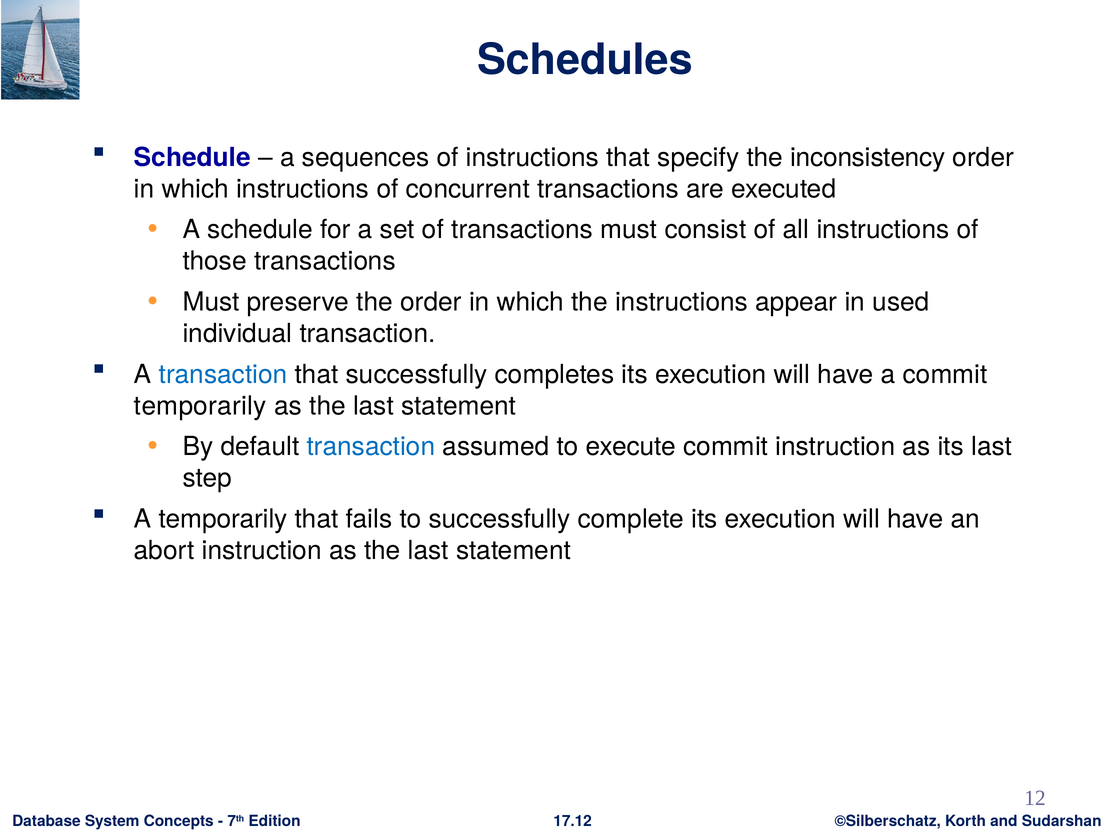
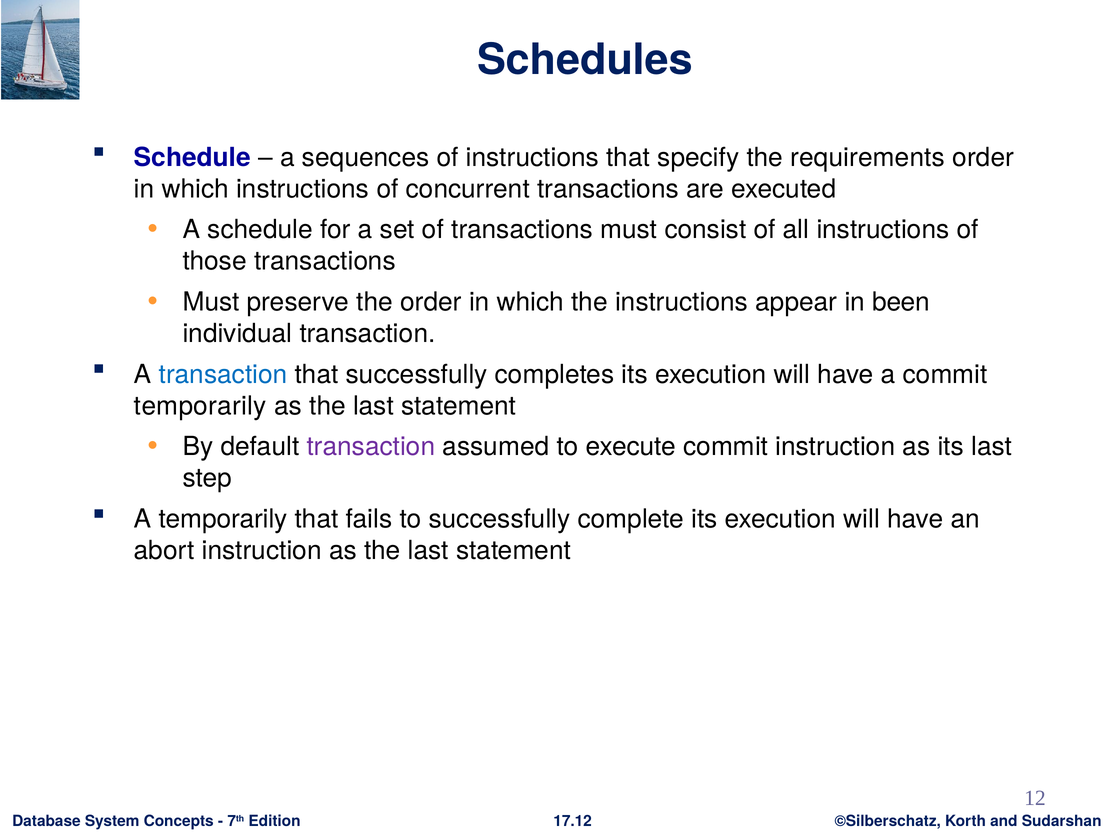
inconsistency: inconsistency -> requirements
used: used -> been
transaction at (371, 447) colour: blue -> purple
